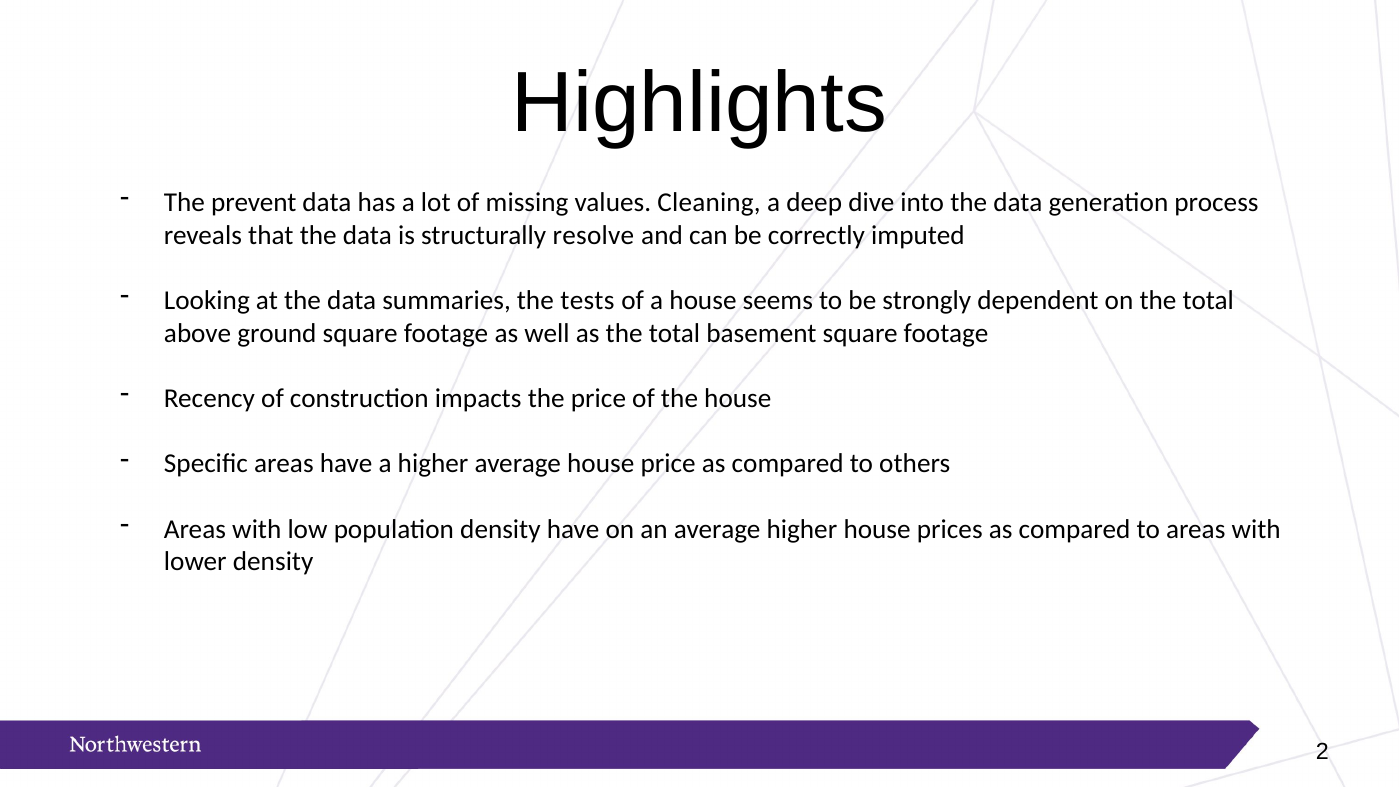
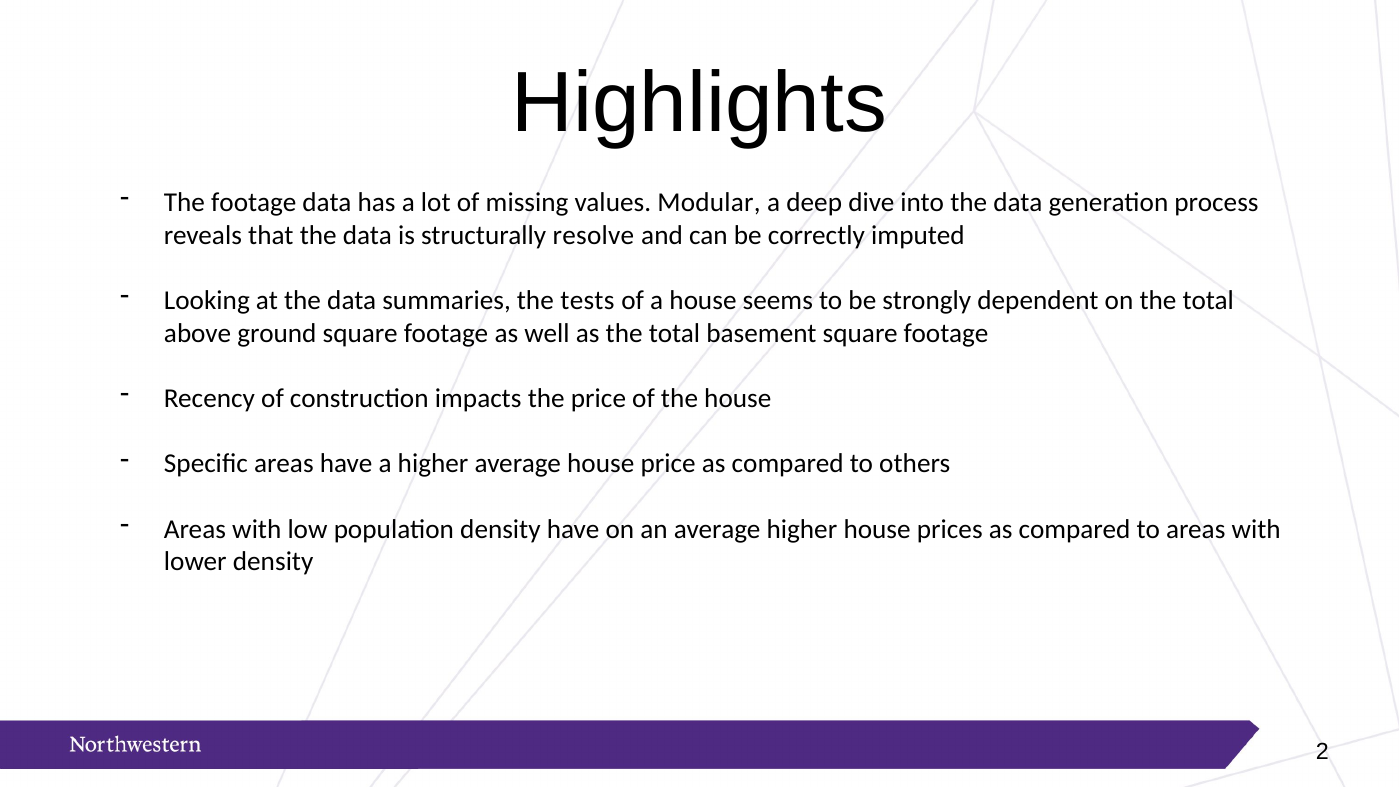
The prevent: prevent -> footage
Cleaning: Cleaning -> Modular
